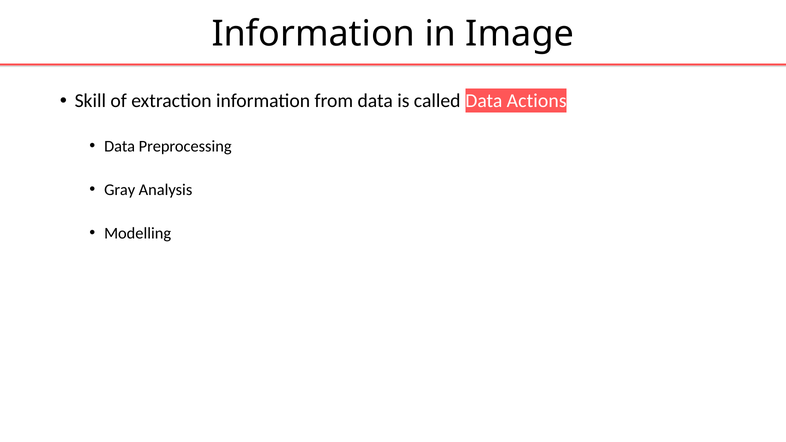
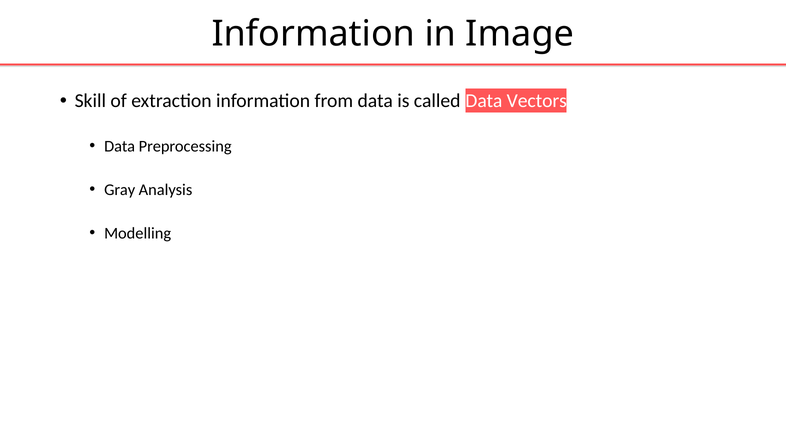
Actions: Actions -> Vectors
